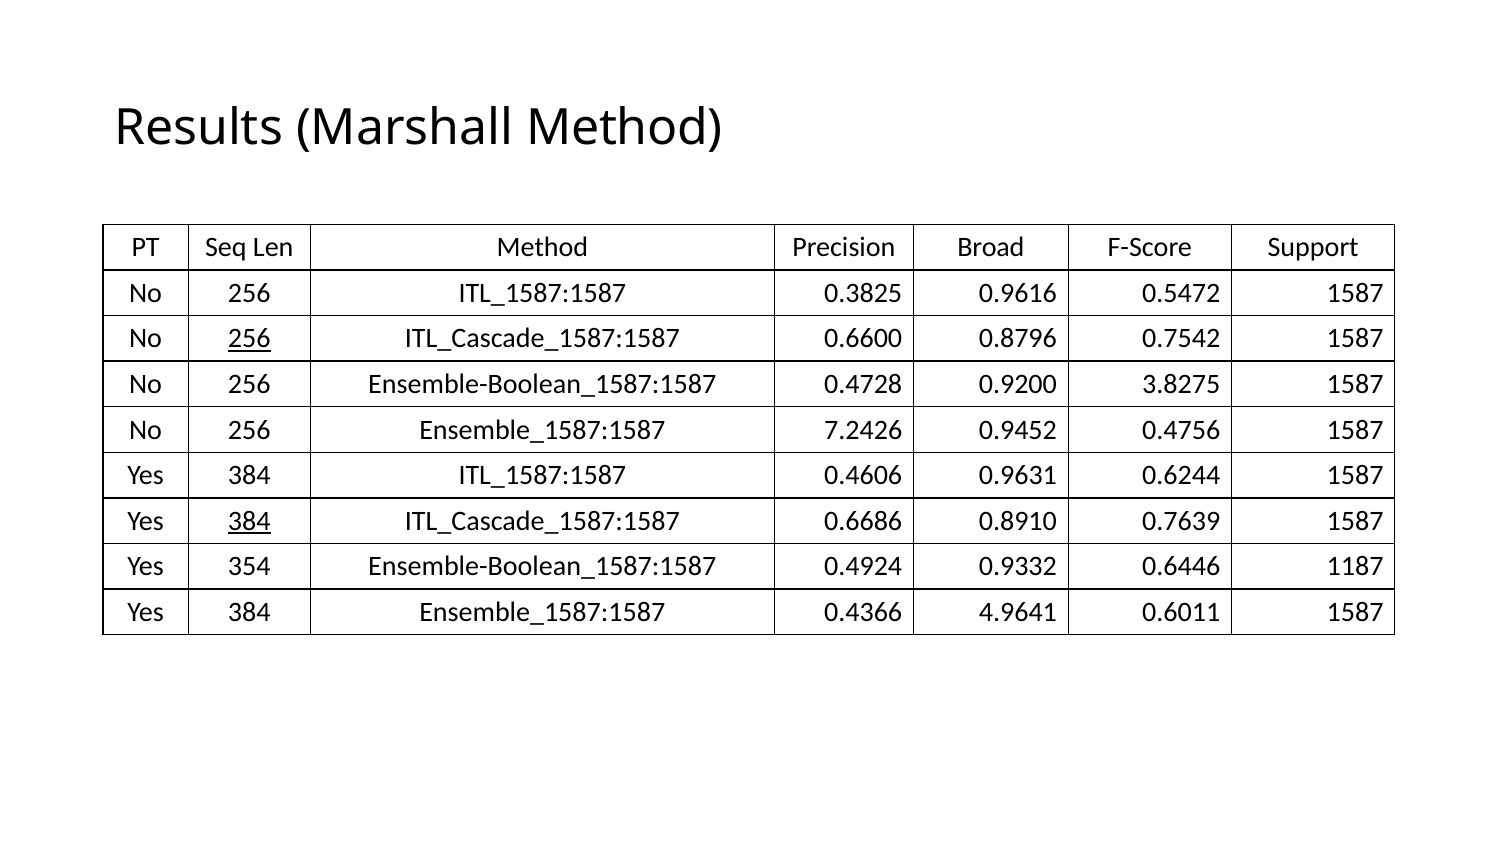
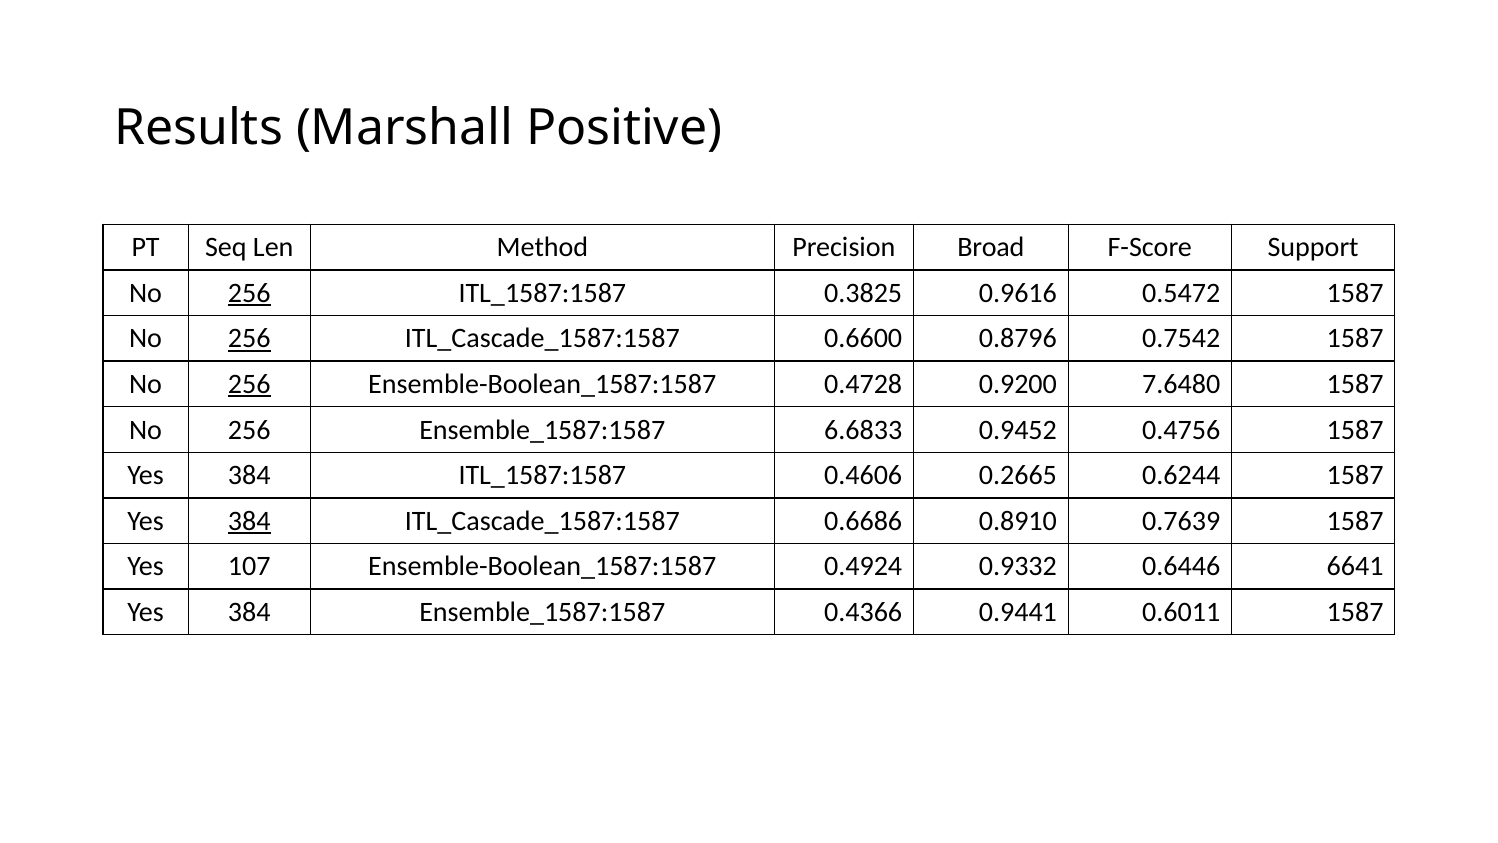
Marshall Method: Method -> Positive
256 at (249, 293) underline: none -> present
256 at (249, 384) underline: none -> present
3.8275: 3.8275 -> 7.6480
7.2426: 7.2426 -> 6.6833
0.9631: 0.9631 -> 0.2665
354: 354 -> 107
1187: 1187 -> 6641
4.9641: 4.9641 -> 0.9441
